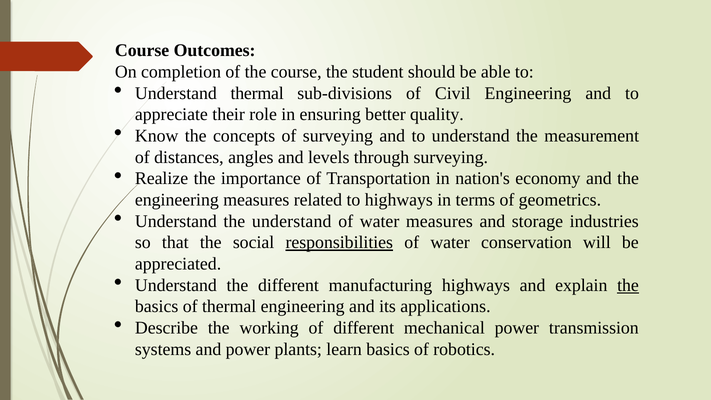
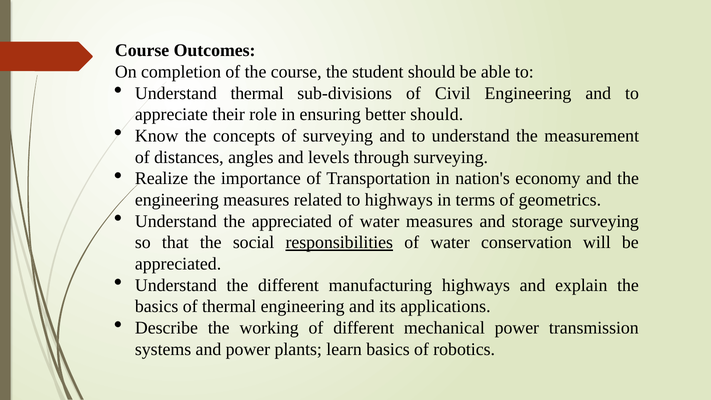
better quality: quality -> should
the understand: understand -> appreciated
storage industries: industries -> surveying
the at (628, 285) underline: present -> none
